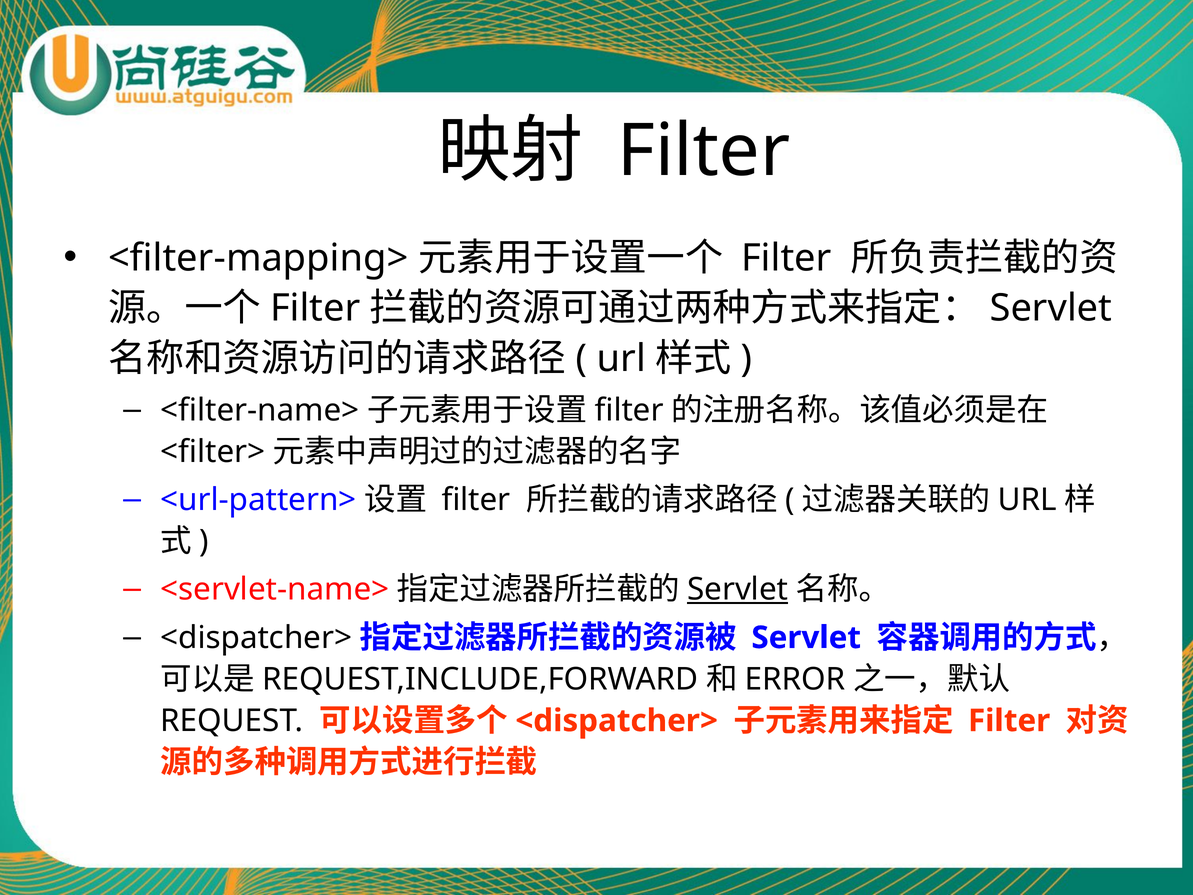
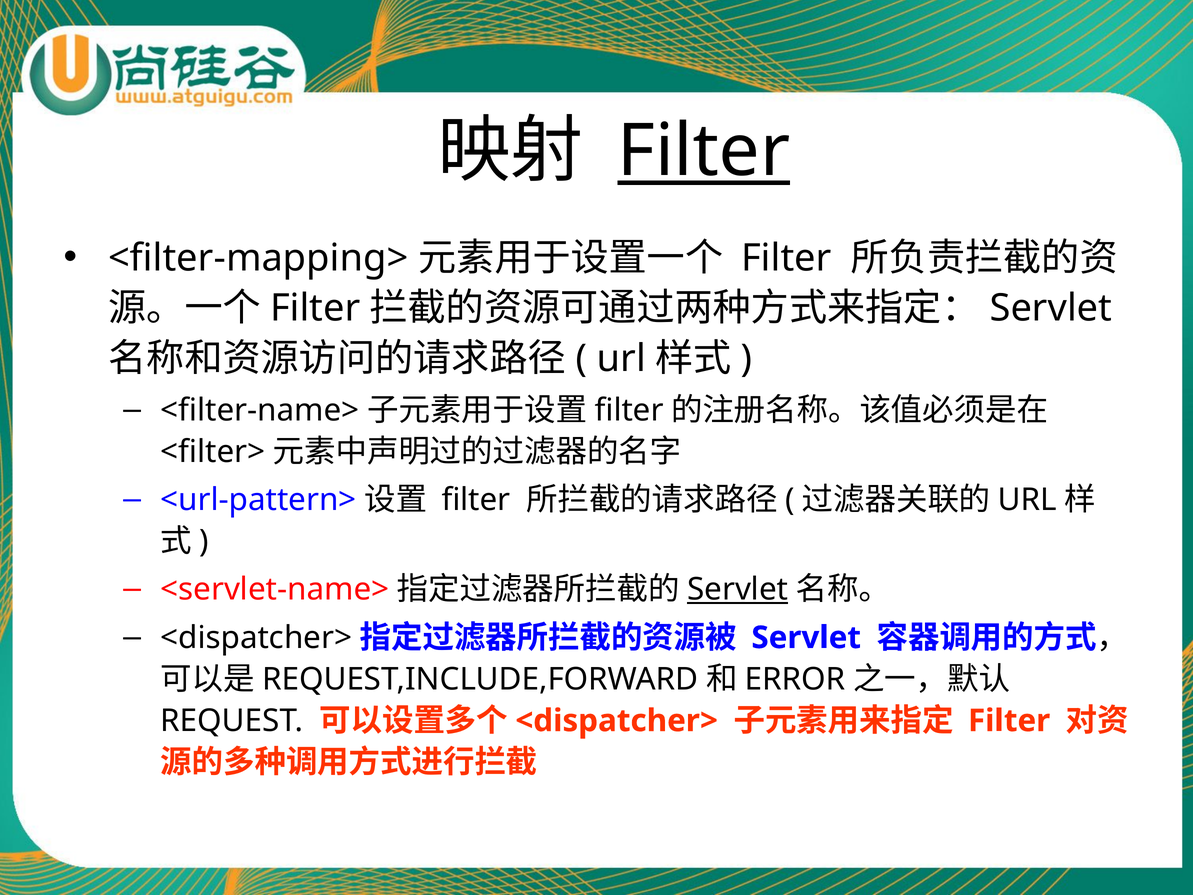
Filter at (704, 151) underline: none -> present
